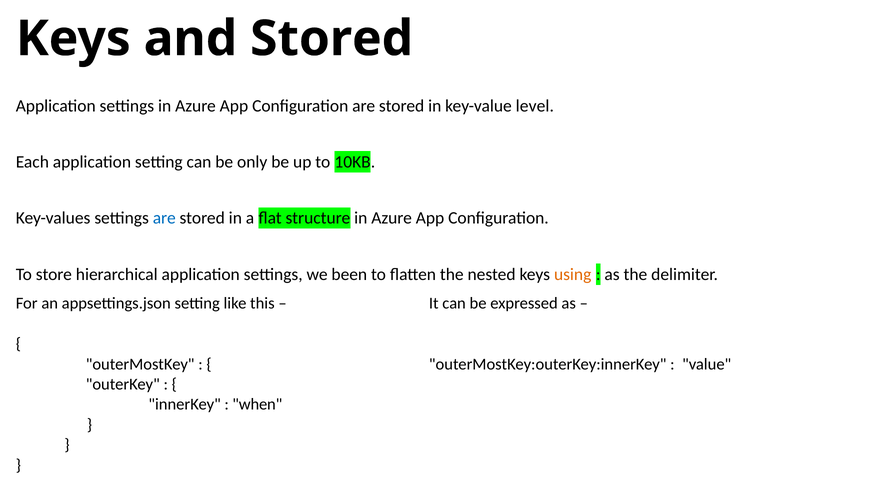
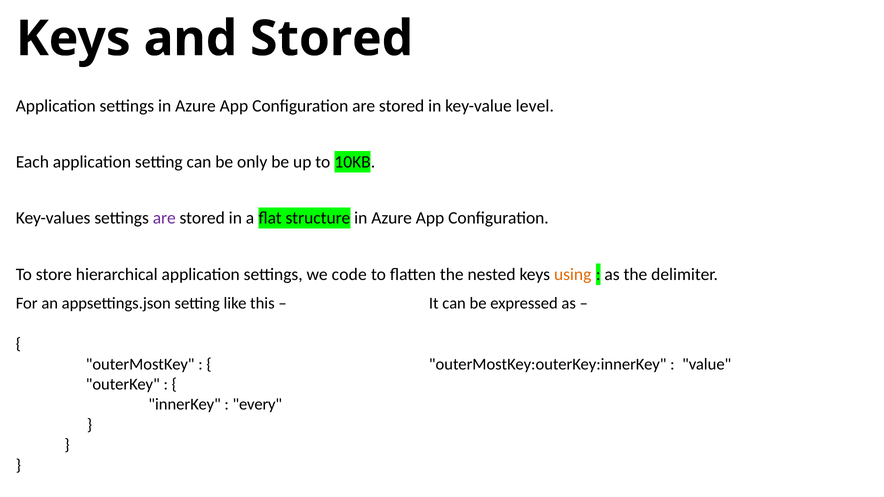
are at (164, 218) colour: blue -> purple
been: been -> code
when: when -> every
